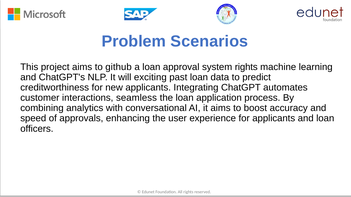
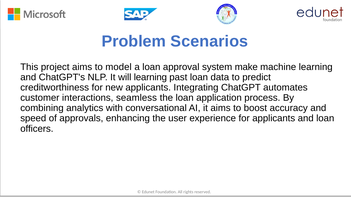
github: github -> model
system rights: rights -> make
will exciting: exciting -> learning
